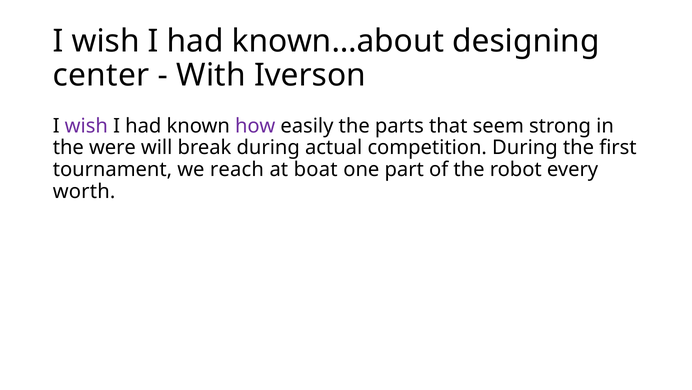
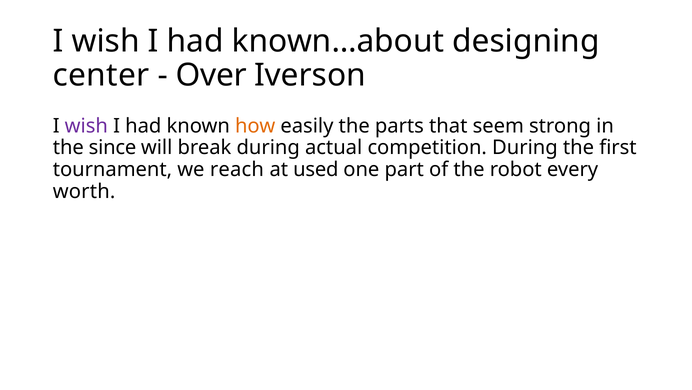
With: With -> Over
how colour: purple -> orange
were: were -> since
boat: boat -> used
